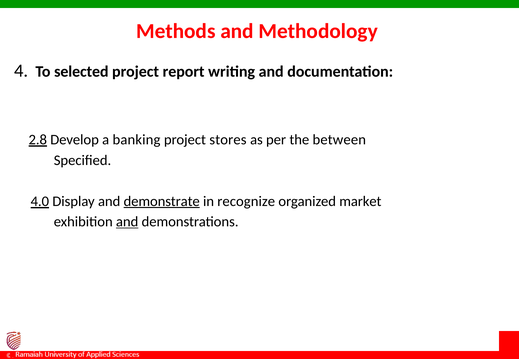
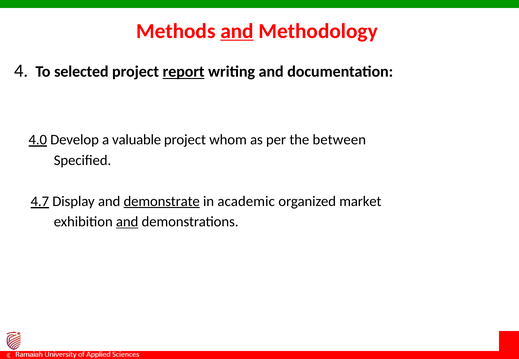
and at (237, 31) underline: none -> present
report underline: none -> present
2.8: 2.8 -> 4.0
banking: banking -> valuable
stores: stores -> whom
4.0: 4.0 -> 4.7
recognize: recognize -> academic
